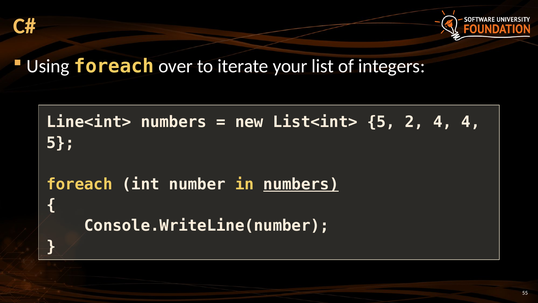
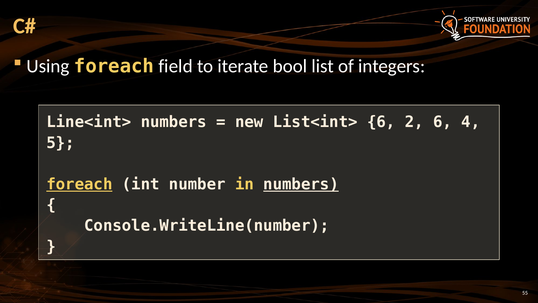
over: over -> field
your: your -> bool
List<int> 5: 5 -> 6
2 4: 4 -> 6
foreach at (79, 184) underline: none -> present
